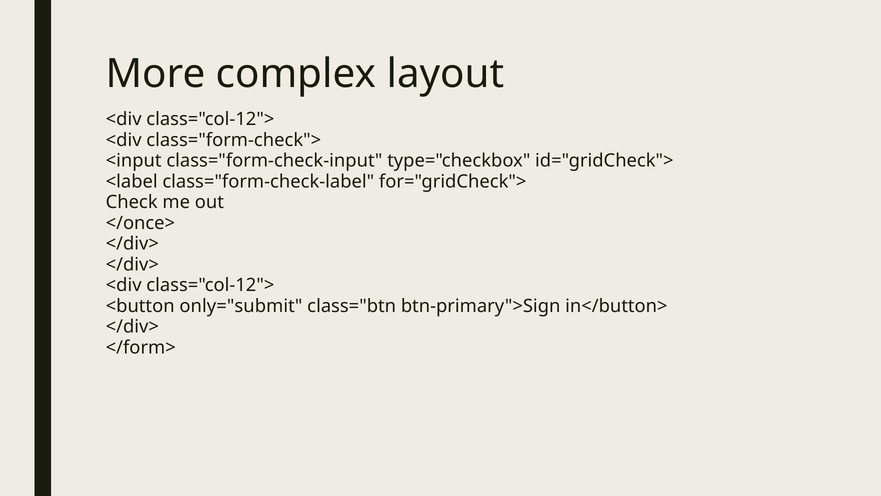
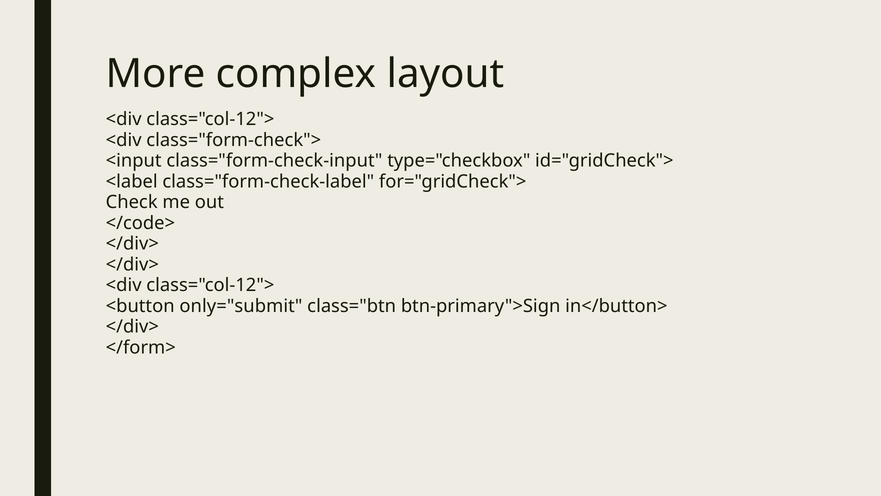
</once>: </once> -> </code>
